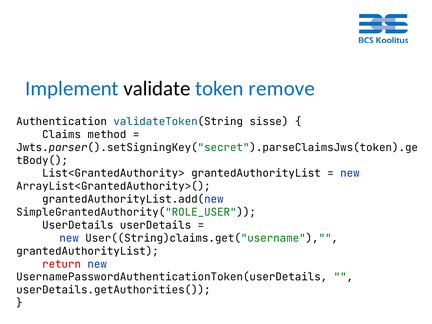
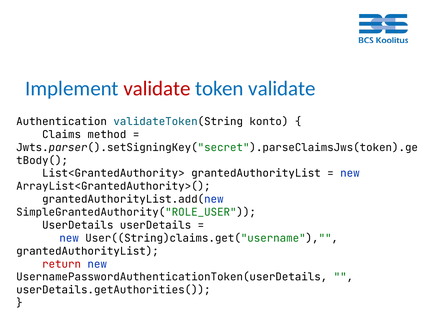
validate at (157, 89) colour: black -> red
token remove: remove -> validate
sisse: sisse -> konto
